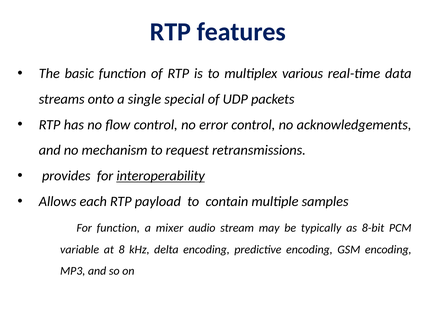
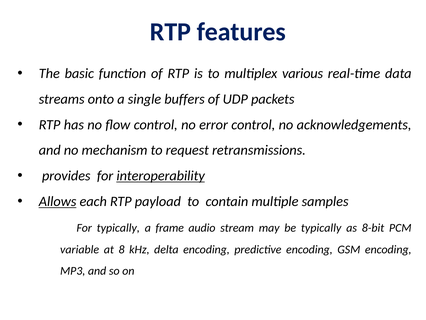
special: special -> buffers
Allows underline: none -> present
For function: function -> typically
mixer: mixer -> frame
